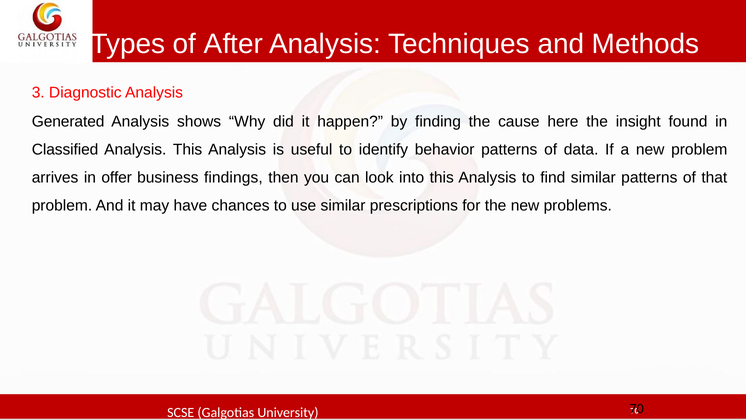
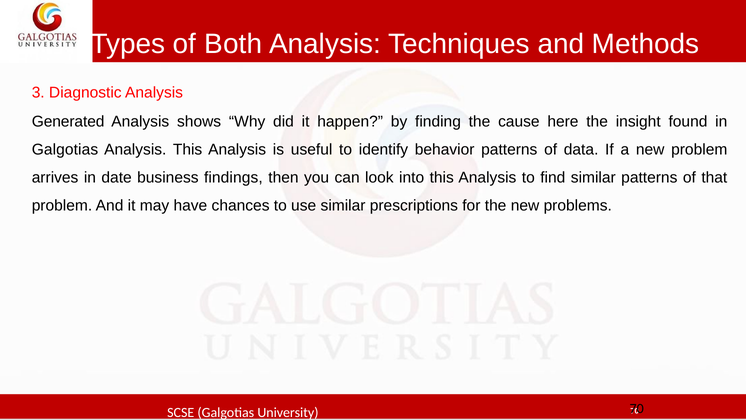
After: After -> Both
Classified at (65, 149): Classified -> Galgotias
offer: offer -> date
